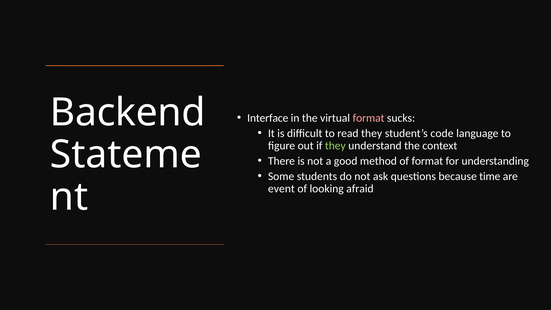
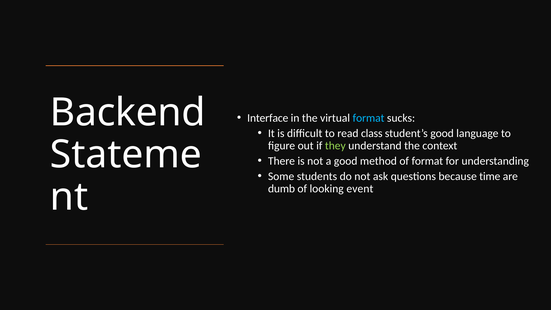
format at (369, 118) colour: pink -> light blue
read they: they -> class
student’s code: code -> good
event: event -> dumb
afraid: afraid -> event
